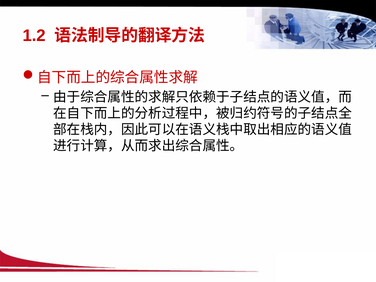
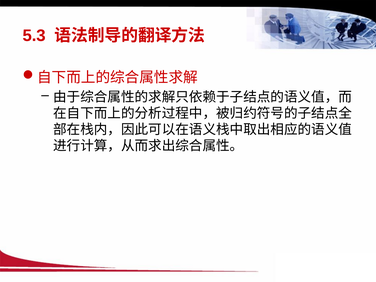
1.2: 1.2 -> 5.3
